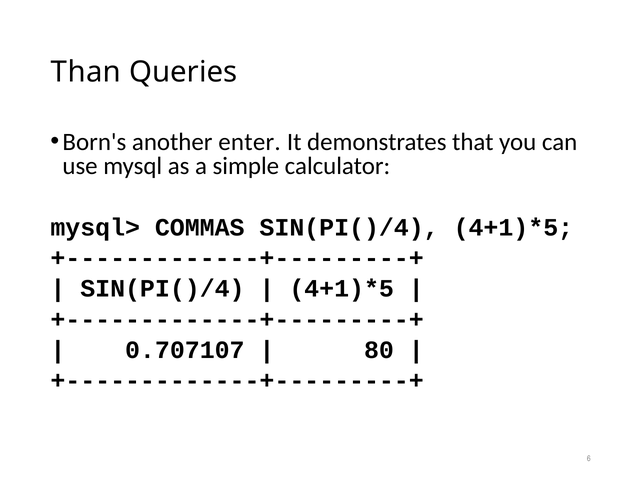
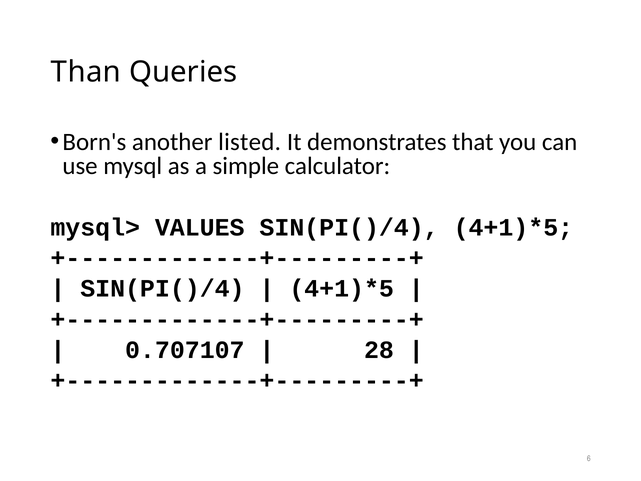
enter: enter -> listed
COMMAS: COMMAS -> VALUES
80: 80 -> 28
